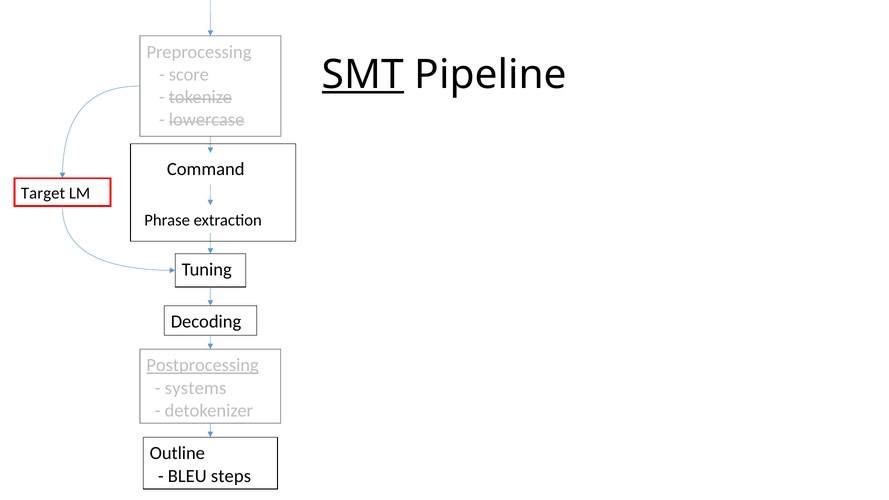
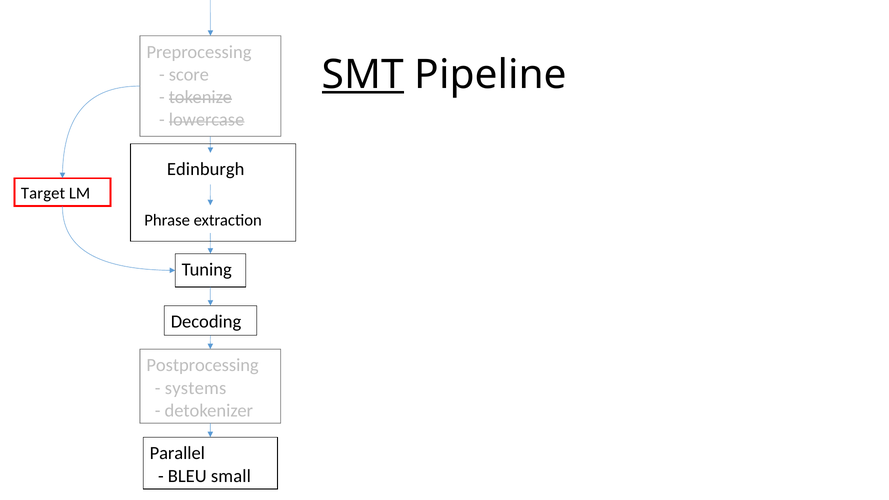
Command: Command -> Edinburgh
Postprocessing underline: present -> none
Outline: Outline -> Parallel
steps: steps -> small
